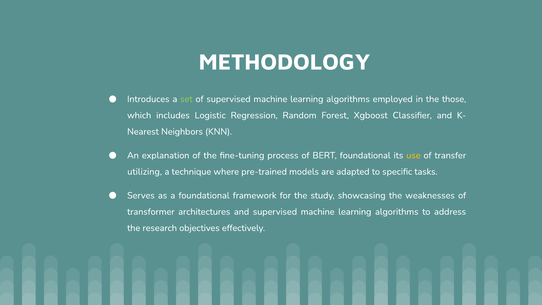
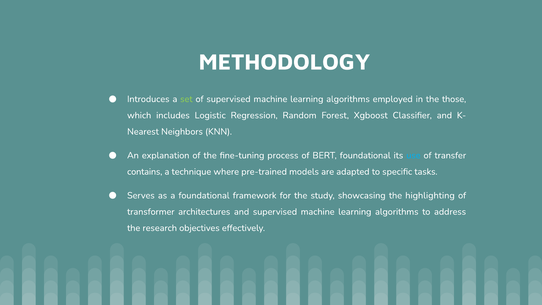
use colour: yellow -> light blue
utilizing: utilizing -> contains
weaknesses: weaknesses -> highlighting
